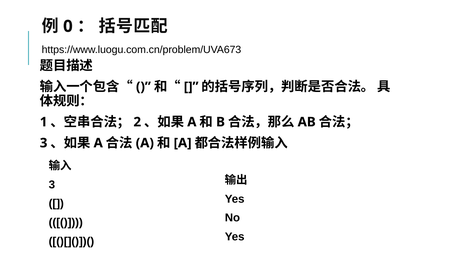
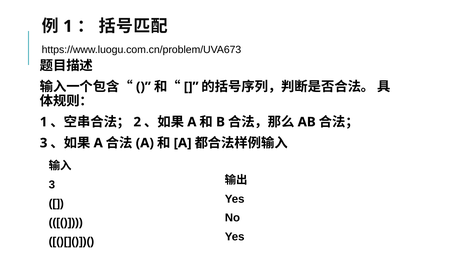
0 at (68, 26): 0 -> 1
